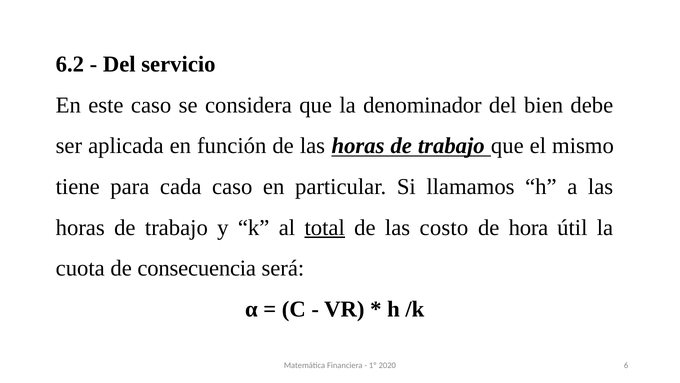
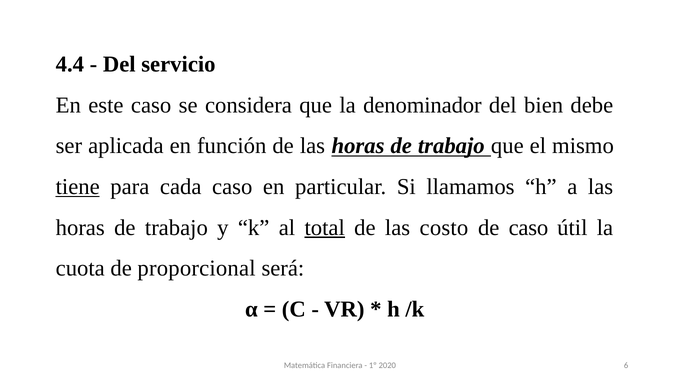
6.2: 6.2 -> 4.4
tiene underline: none -> present
de hora: hora -> caso
consecuencia: consecuencia -> proporcional
